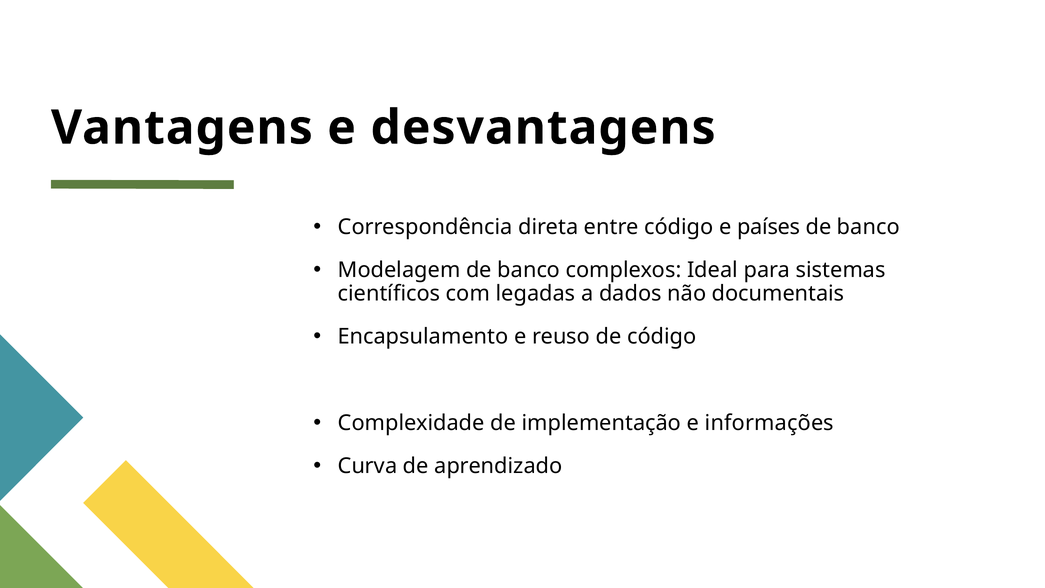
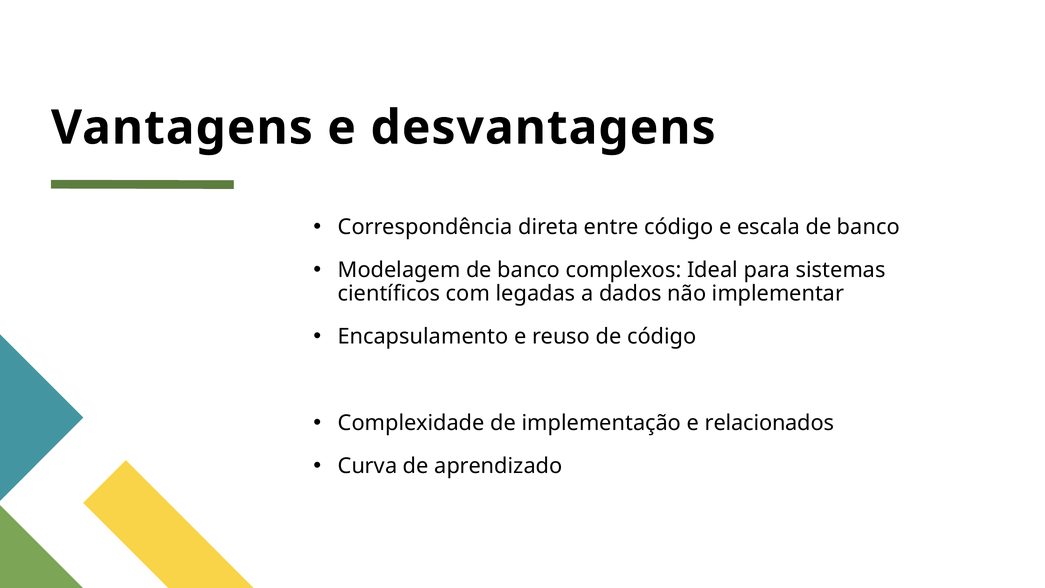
países: países -> escala
documentais: documentais -> implementar
informações: informações -> relacionados
